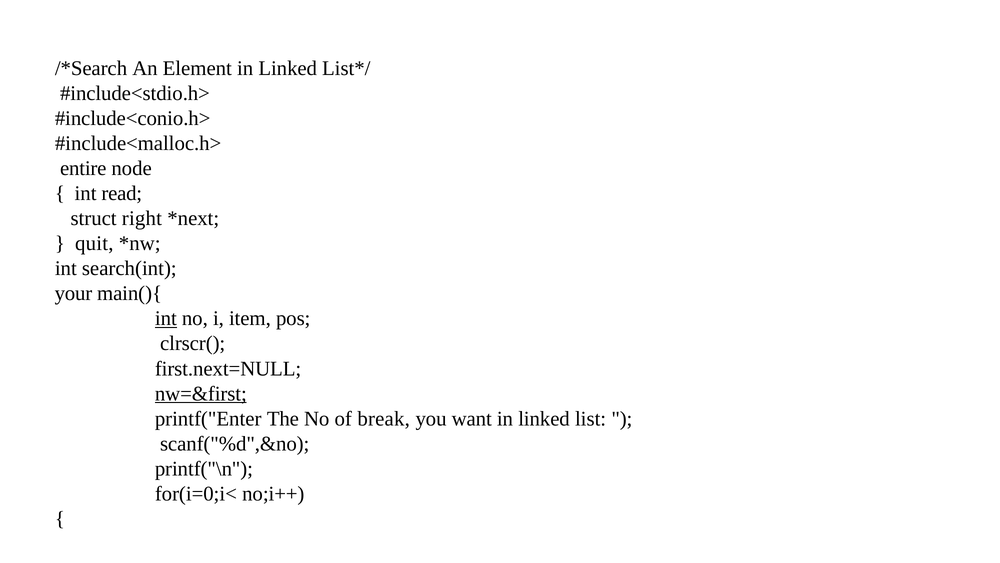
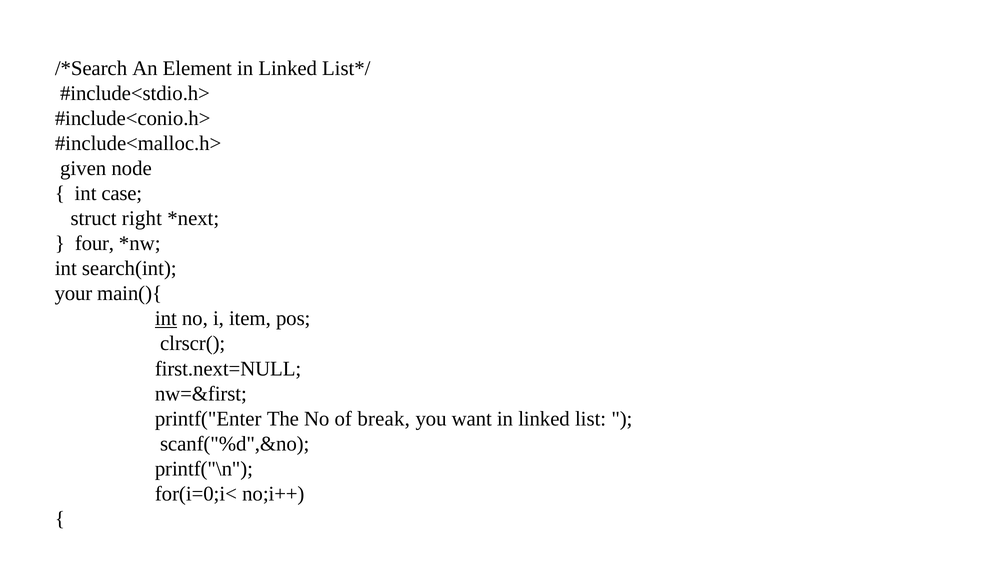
entire: entire -> given
read: read -> case
quit: quit -> four
nw=&first underline: present -> none
